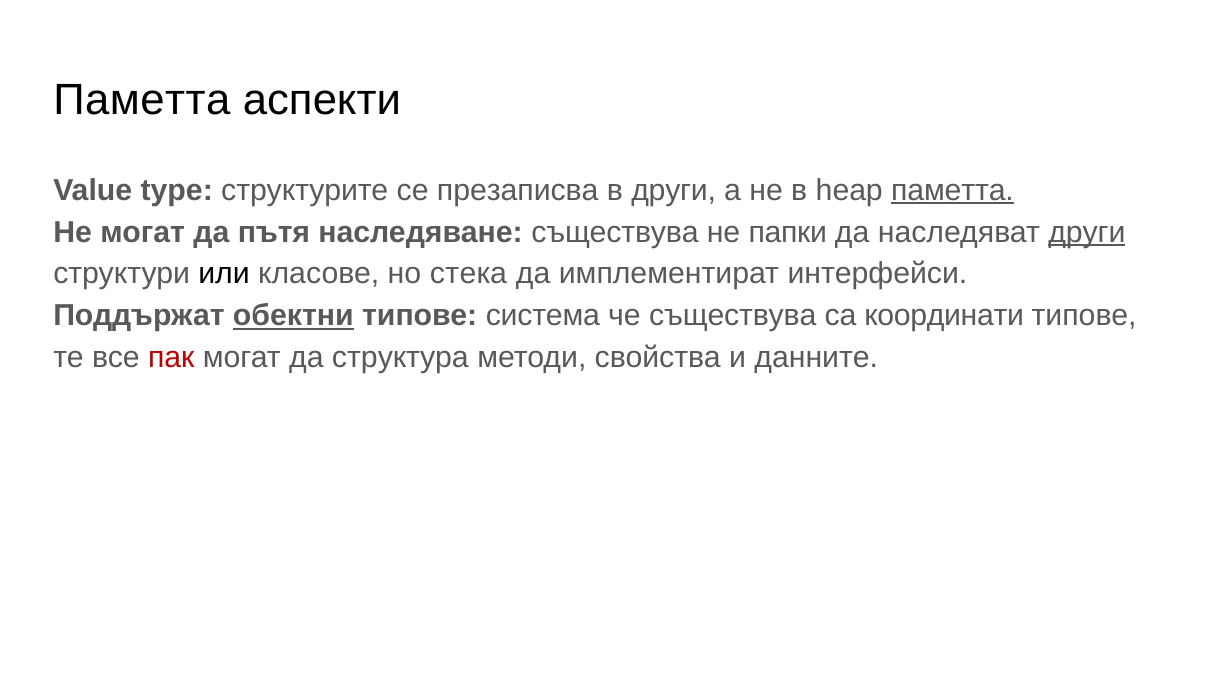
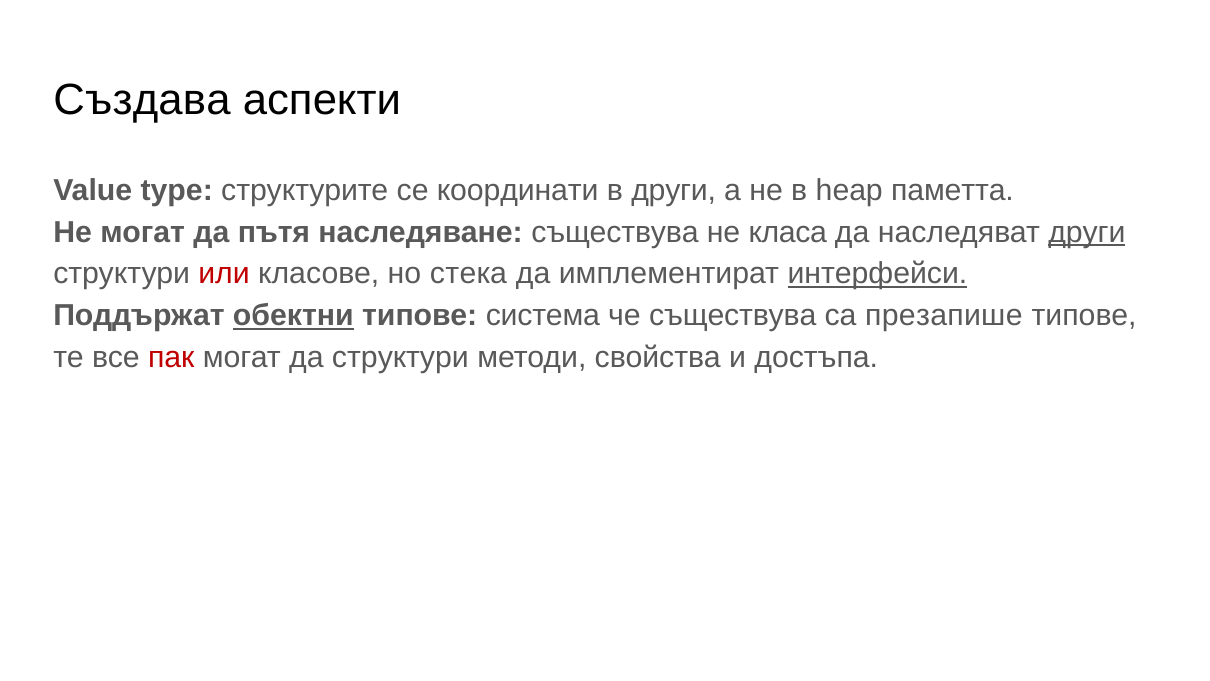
Паметта at (142, 100): Паметта -> Създава
презаписва: презаписва -> координати
паметта at (953, 190) underline: present -> none
папки: папки -> класа
или colour: black -> red
интерфейси underline: none -> present
координати: координати -> презапише
да структура: структура -> структури
данните: данните -> достъпа
